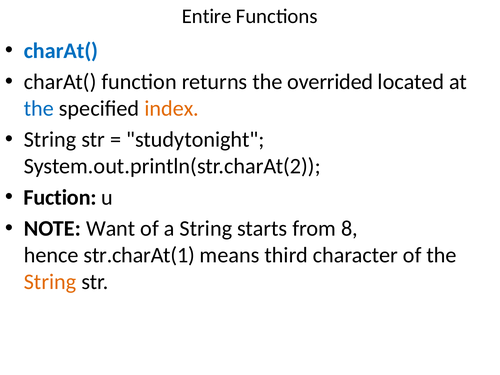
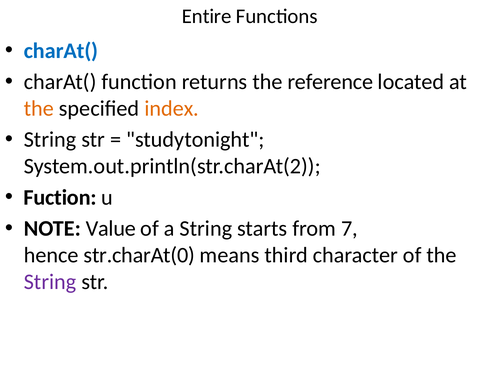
overrided: overrided -> reference
the at (39, 109) colour: blue -> orange
Want: Want -> Value
8: 8 -> 7
str.charAt(1: str.charAt(1 -> str.charAt(0
String at (50, 282) colour: orange -> purple
